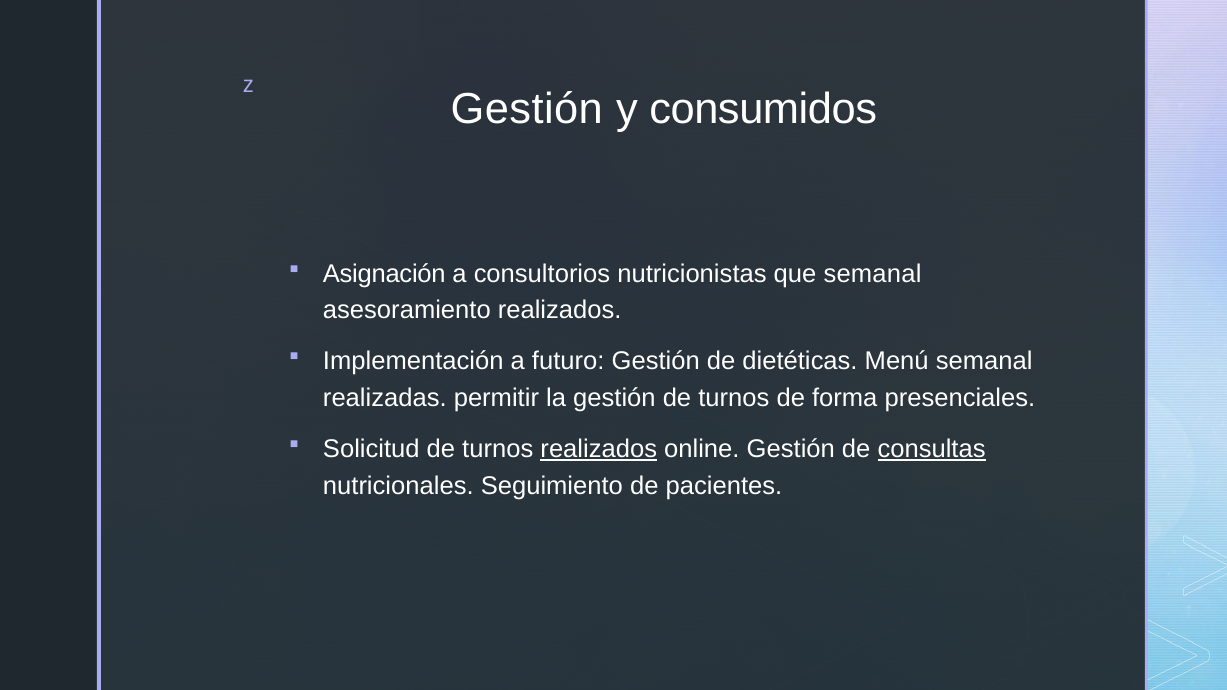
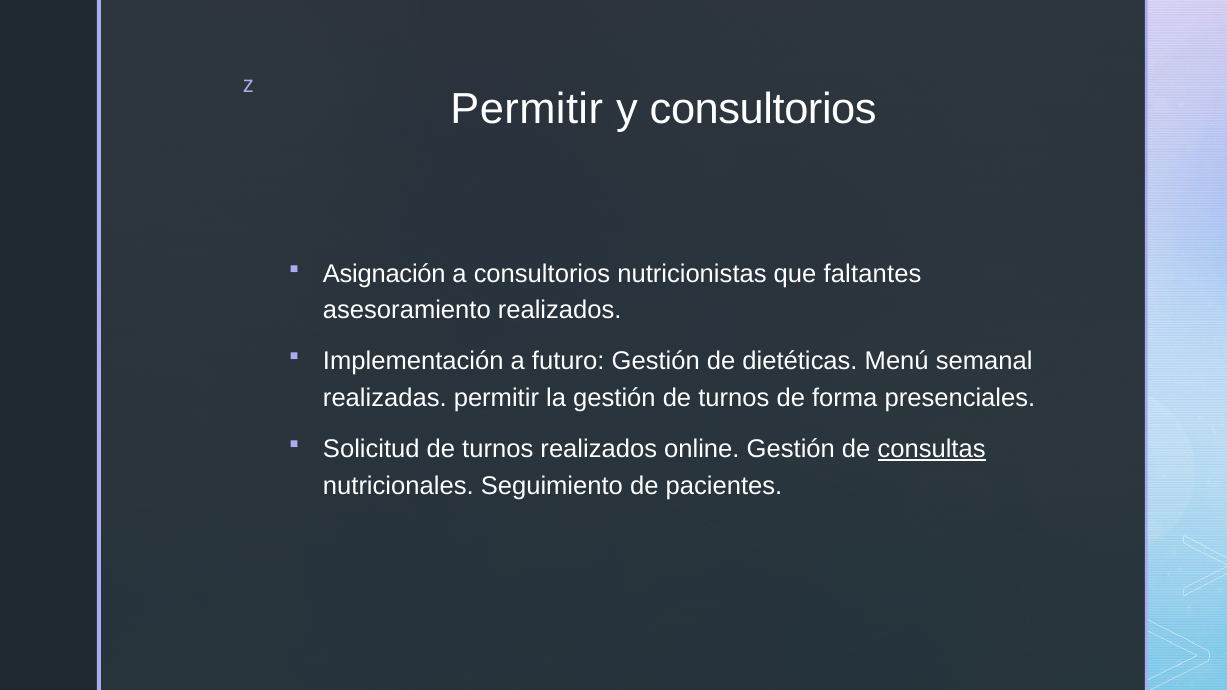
Gestión at (527, 109): Gestión -> Permitir
y consumidos: consumidos -> consultorios
que semanal: semanal -> faltantes
realizados at (599, 449) underline: present -> none
